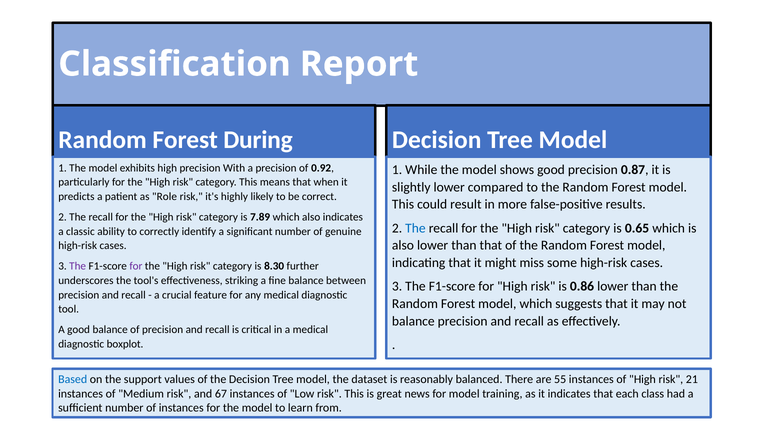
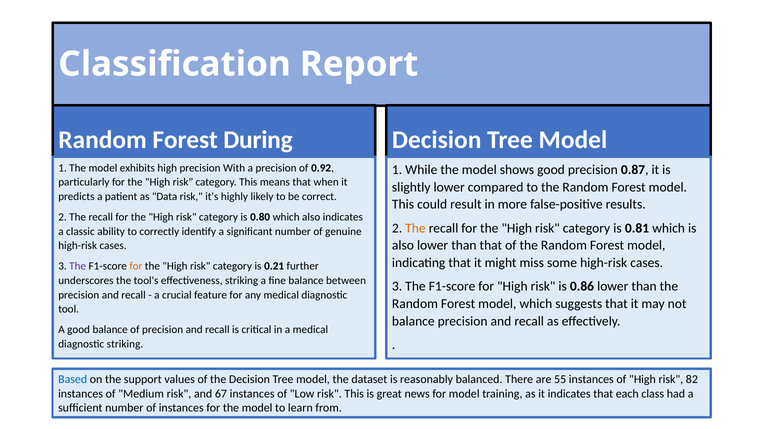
Role: Role -> Data
7.89: 7.89 -> 0.80
The at (415, 228) colour: blue -> orange
0.65: 0.65 -> 0.81
for at (136, 266) colour: purple -> orange
8.30: 8.30 -> 0.21
diagnostic boxplot: boxplot -> striking
21: 21 -> 82
